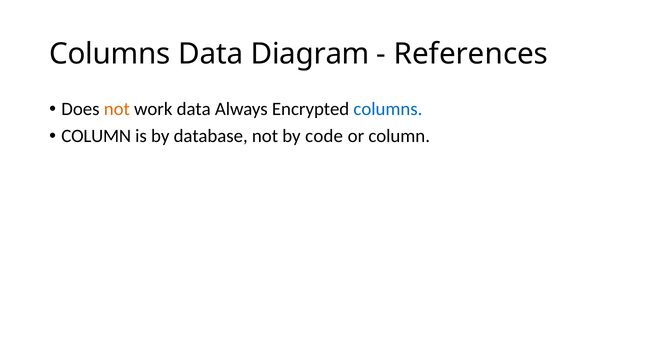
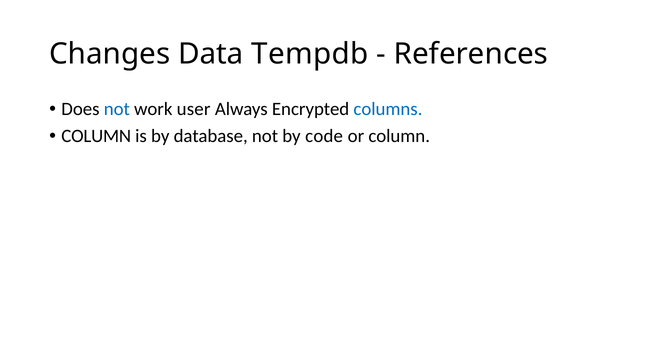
Columns at (110, 54): Columns -> Changes
Diagram: Diagram -> Tempdb
not at (117, 109) colour: orange -> blue
work data: data -> user
